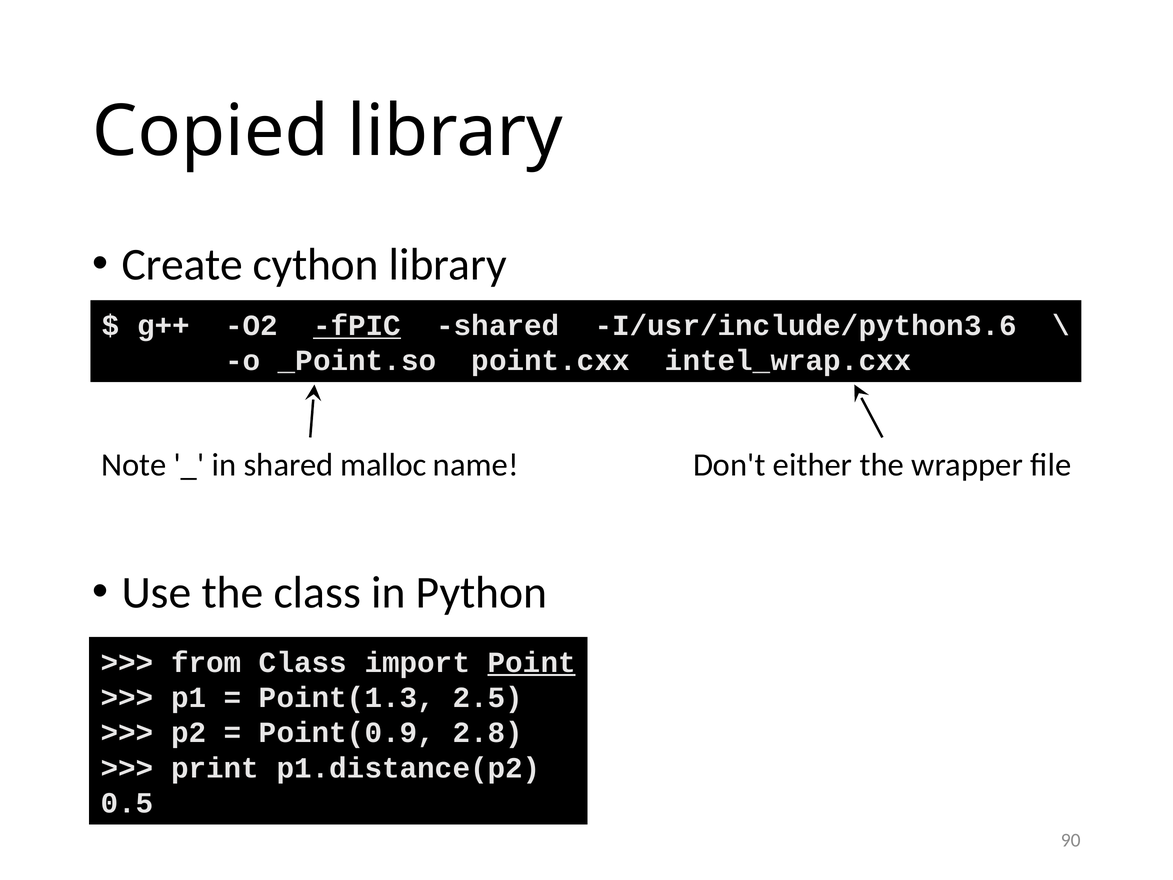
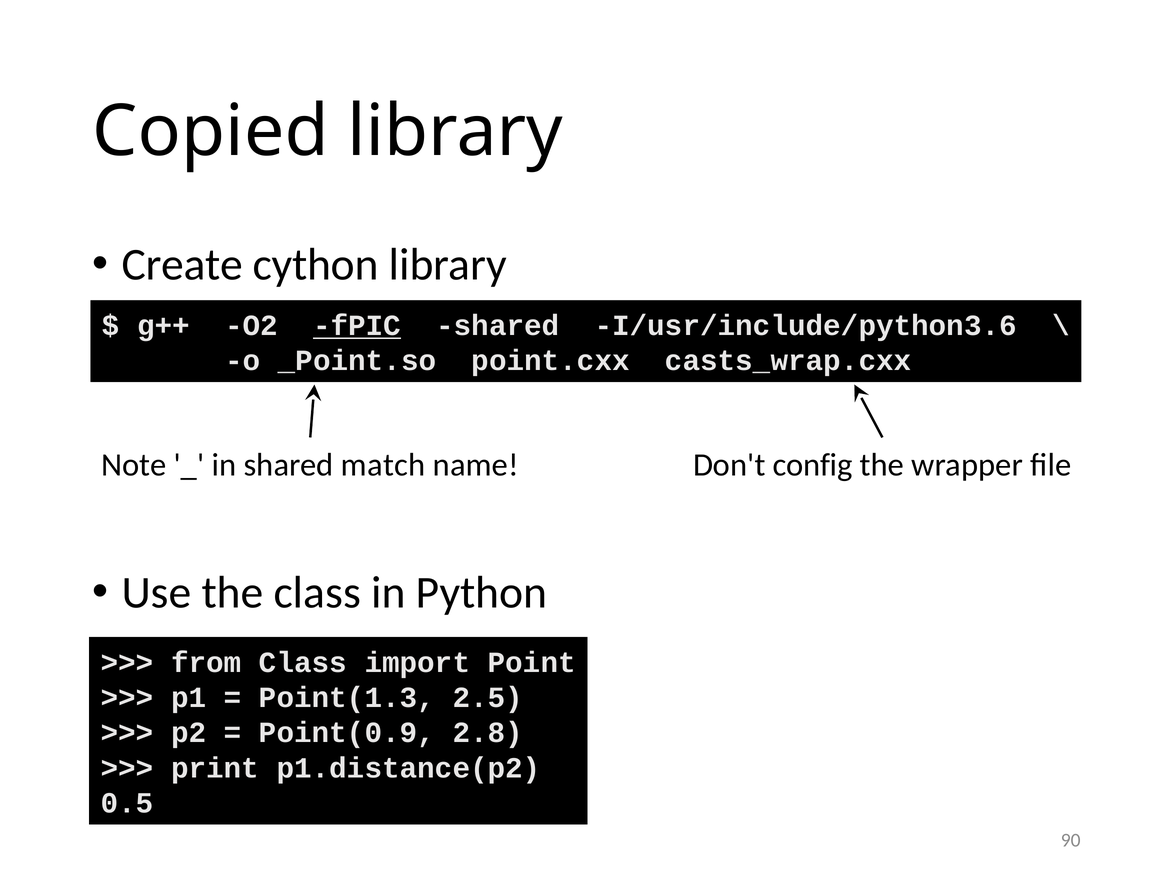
intel_wrap.cxx: intel_wrap.cxx -> casts_wrap.cxx
malloc: malloc -> match
either: either -> config
Point underline: present -> none
